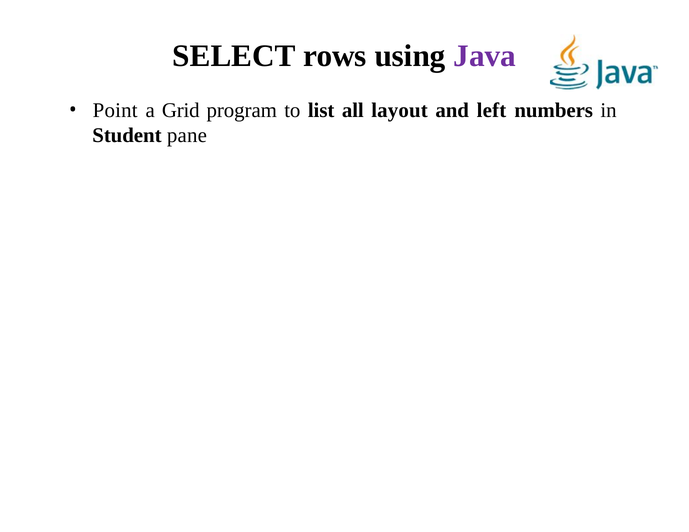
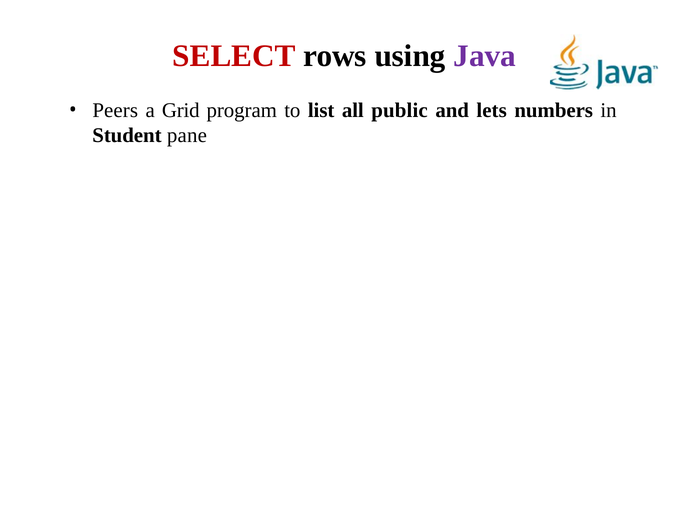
SELECT colour: black -> red
Point: Point -> Peers
layout: layout -> public
left: left -> lets
